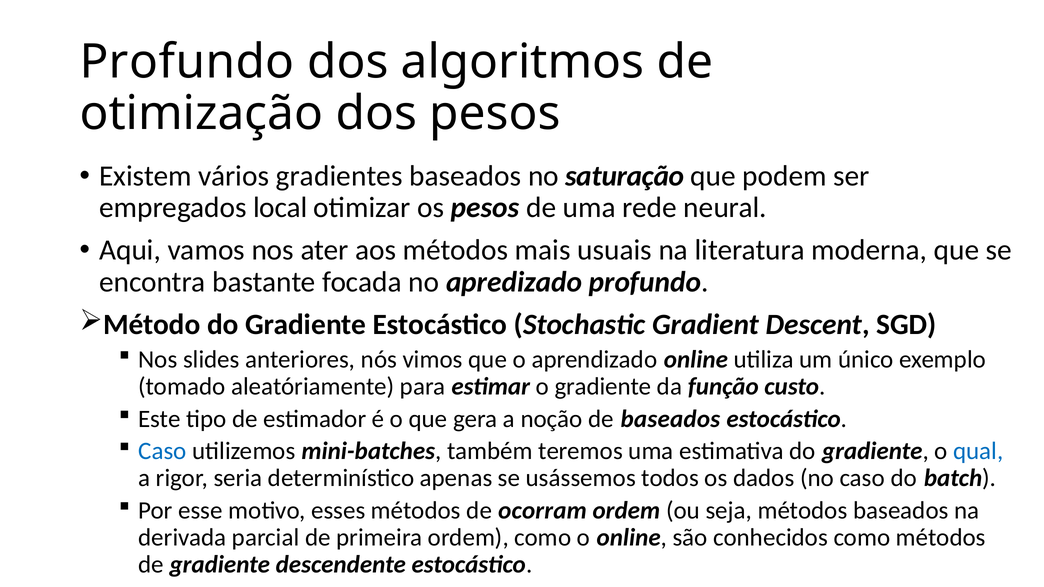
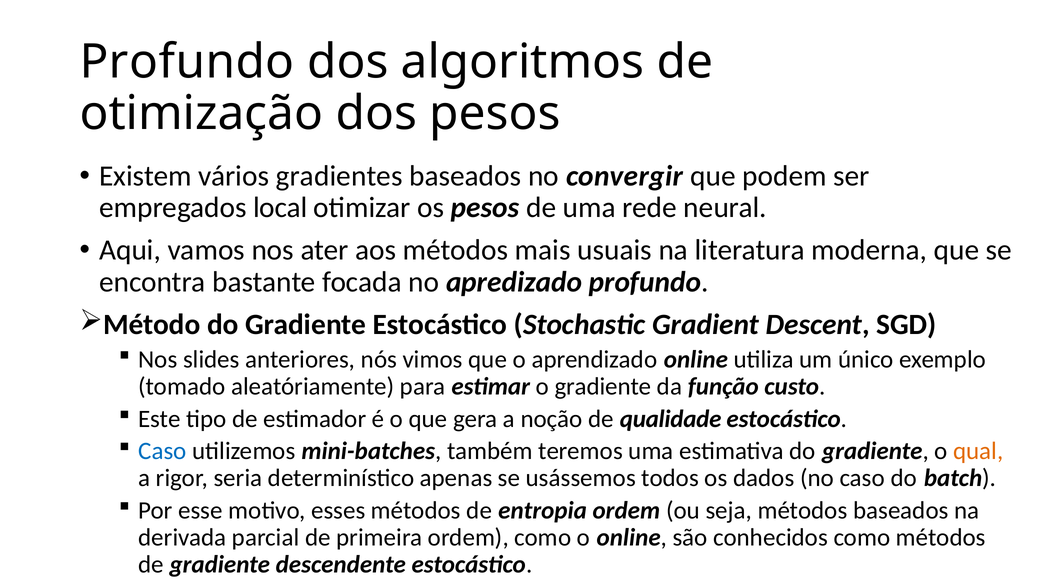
saturação: saturação -> convergir
de baseados: baseados -> qualidade
qual colour: blue -> orange
ocorram: ocorram -> entropia
